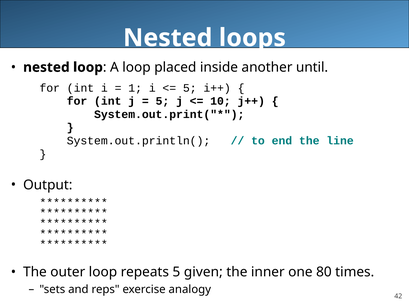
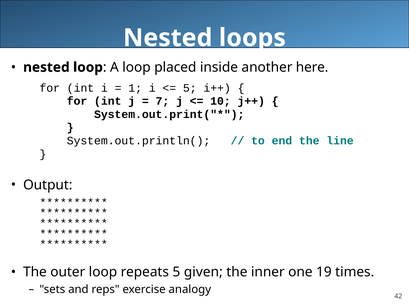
until: until -> here
5 at (162, 101): 5 -> 7
80: 80 -> 19
